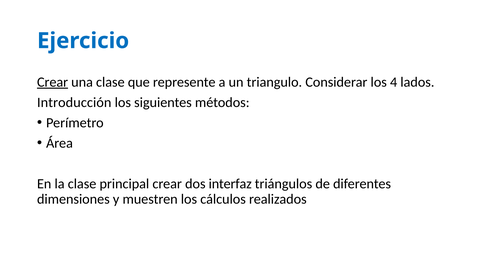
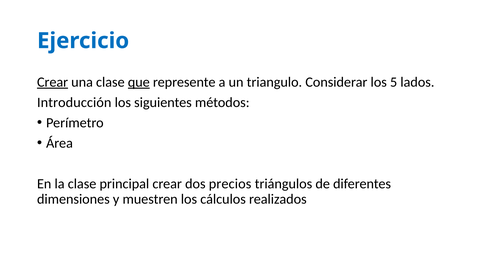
que underline: none -> present
4: 4 -> 5
interfaz: interfaz -> precios
